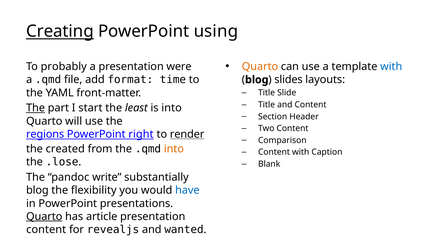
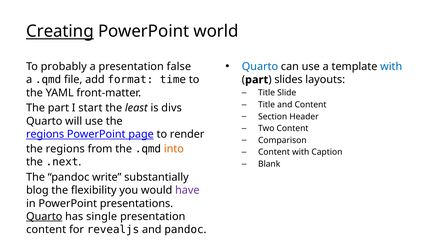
using: using -> world
Quarto at (260, 67) colour: orange -> blue
were: were -> false
blog at (257, 80): blog -> part
The at (36, 108) underline: present -> none
is into: into -> divs
right: right -> page
render underline: present -> none
created at (65, 149): created -> regions
.lose: .lose -> .next
have colour: blue -> purple
article: article -> single
and wanted: wanted -> pandoc
